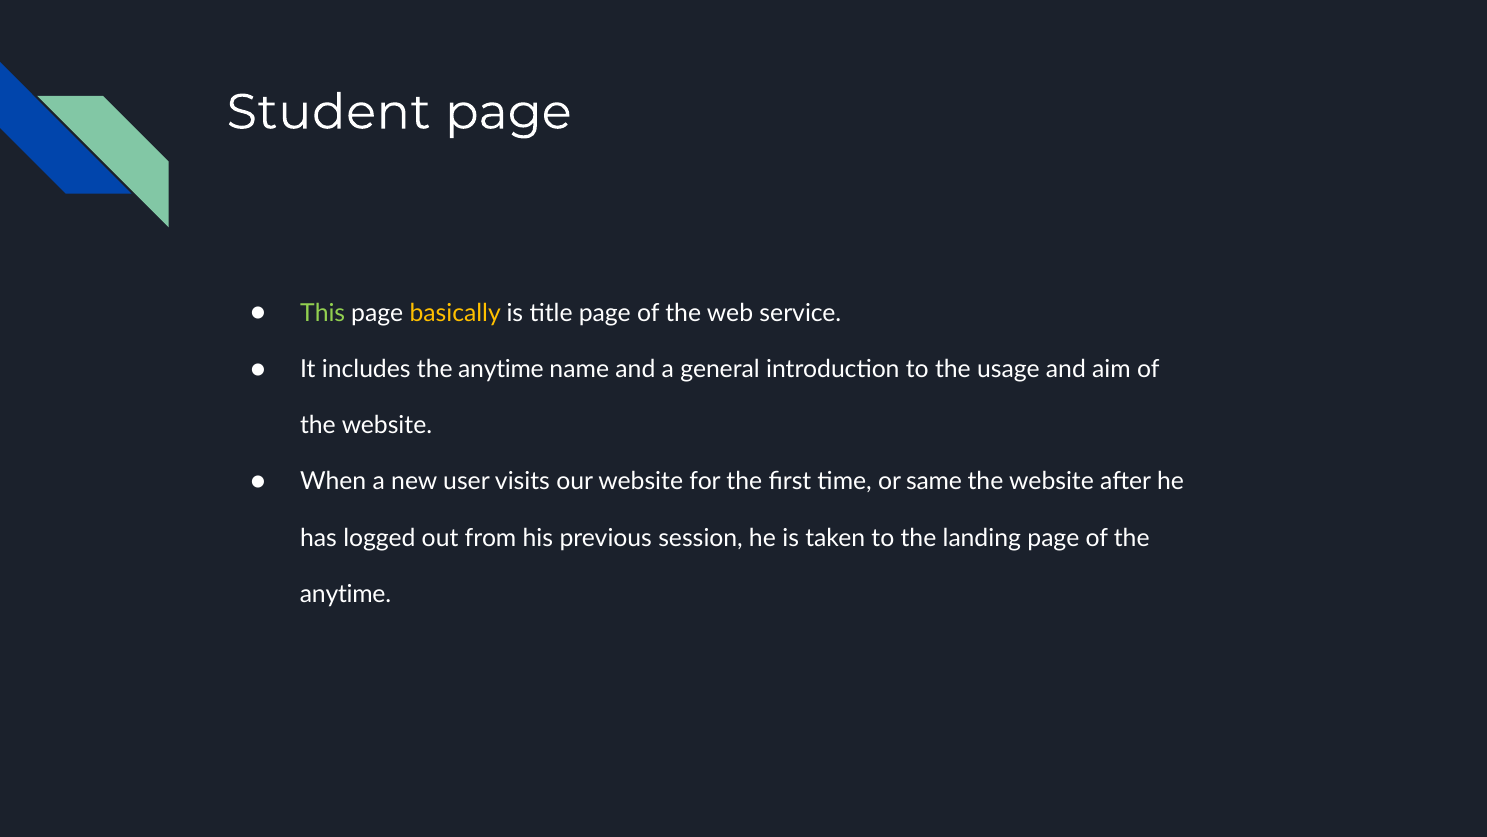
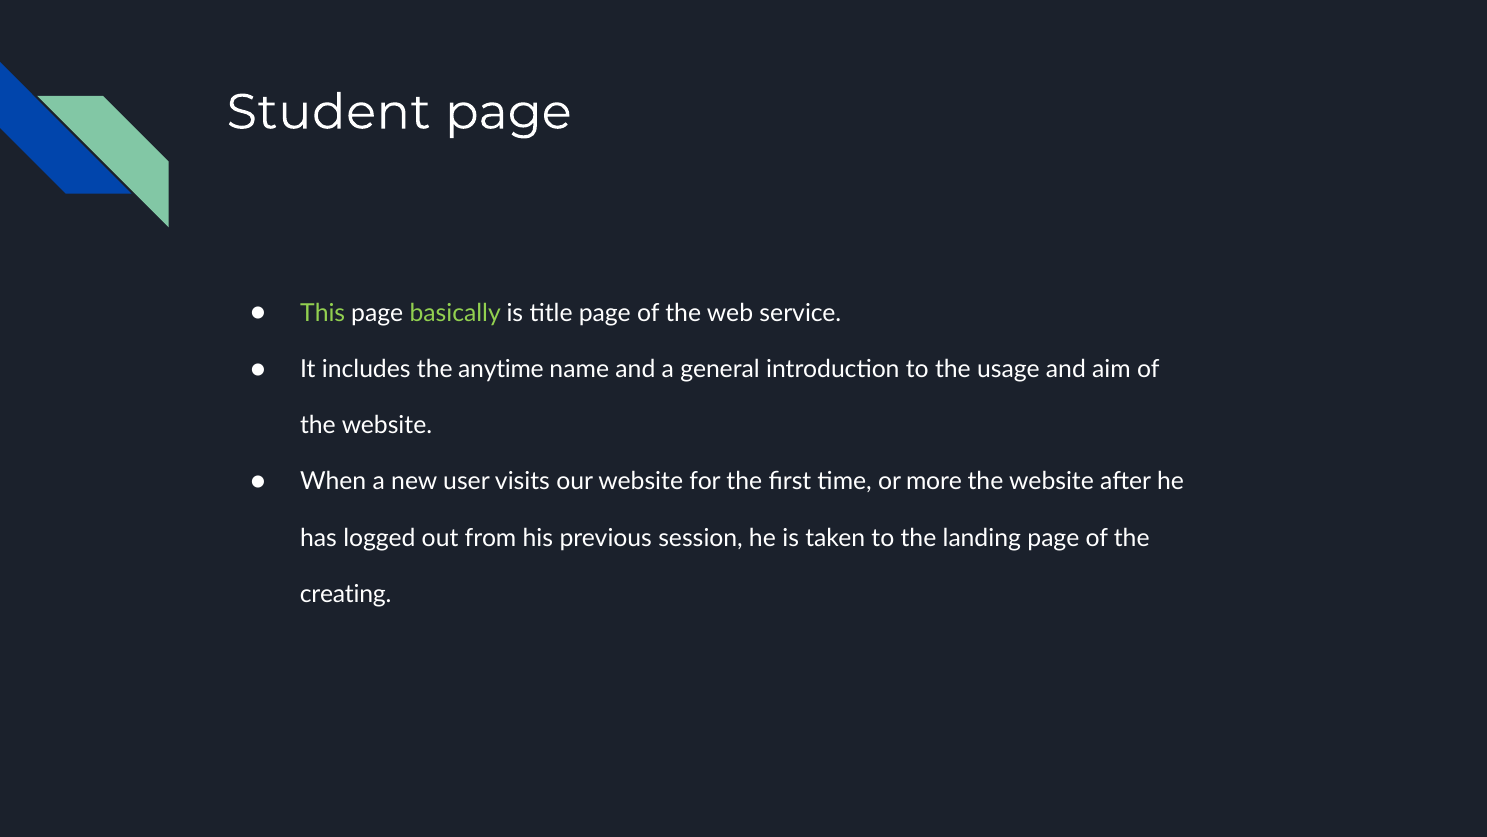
basically colour: yellow -> light green
same: same -> more
anytime at (346, 594): anytime -> creating
